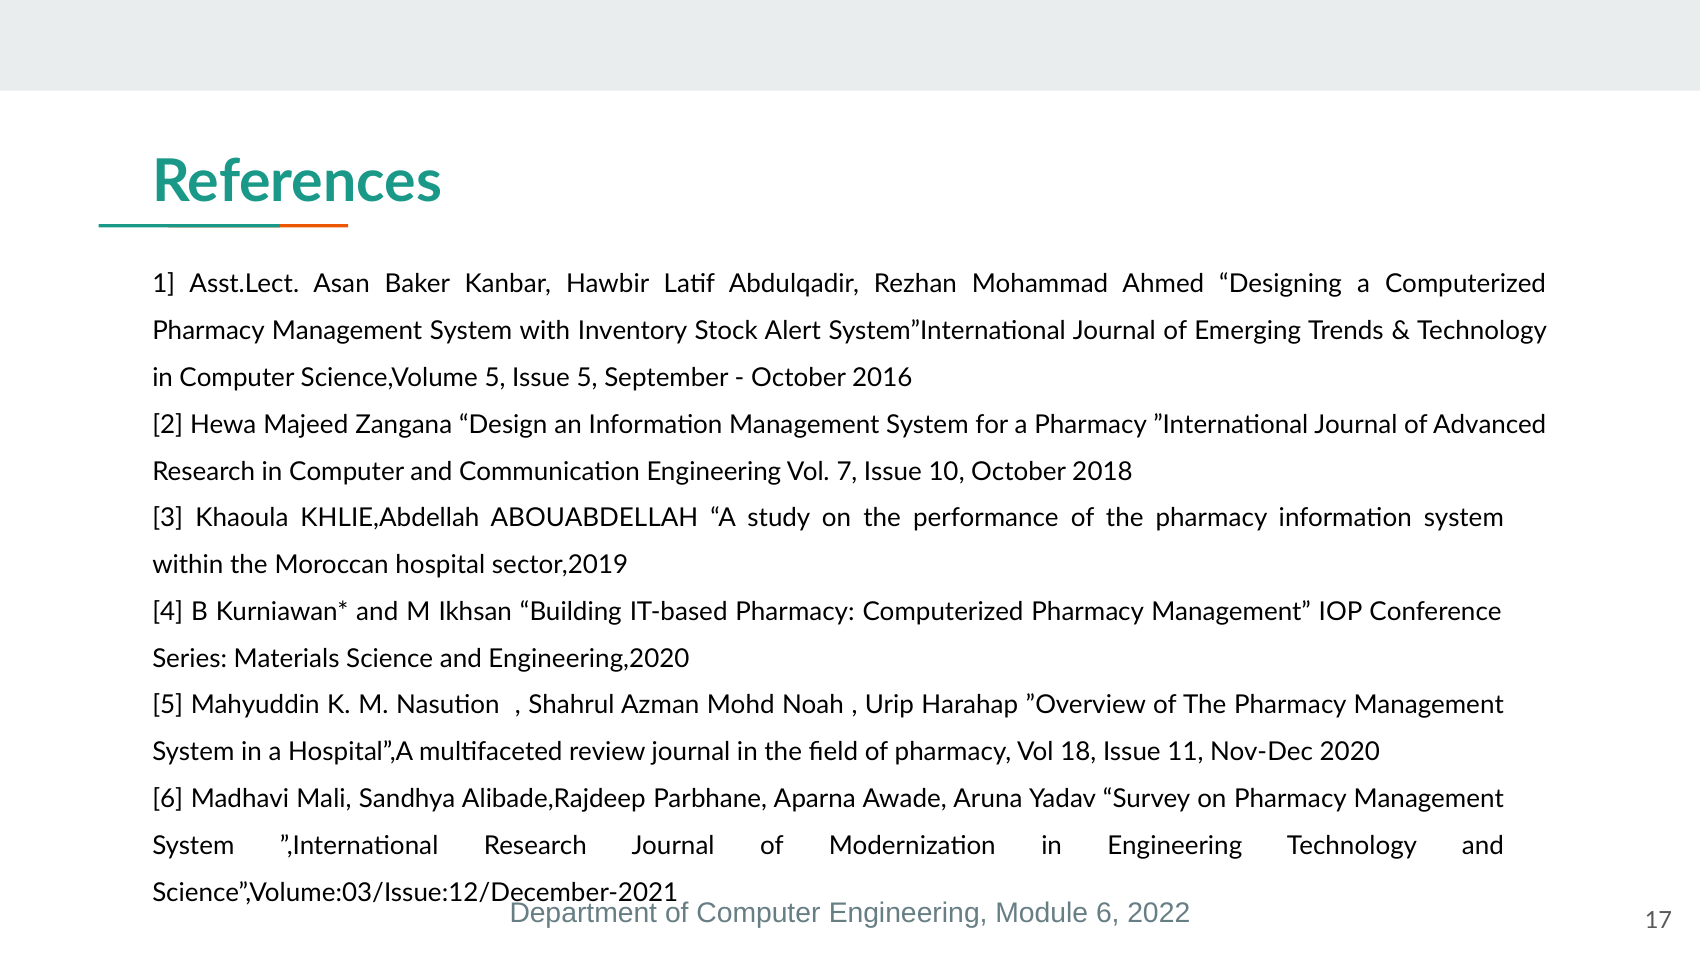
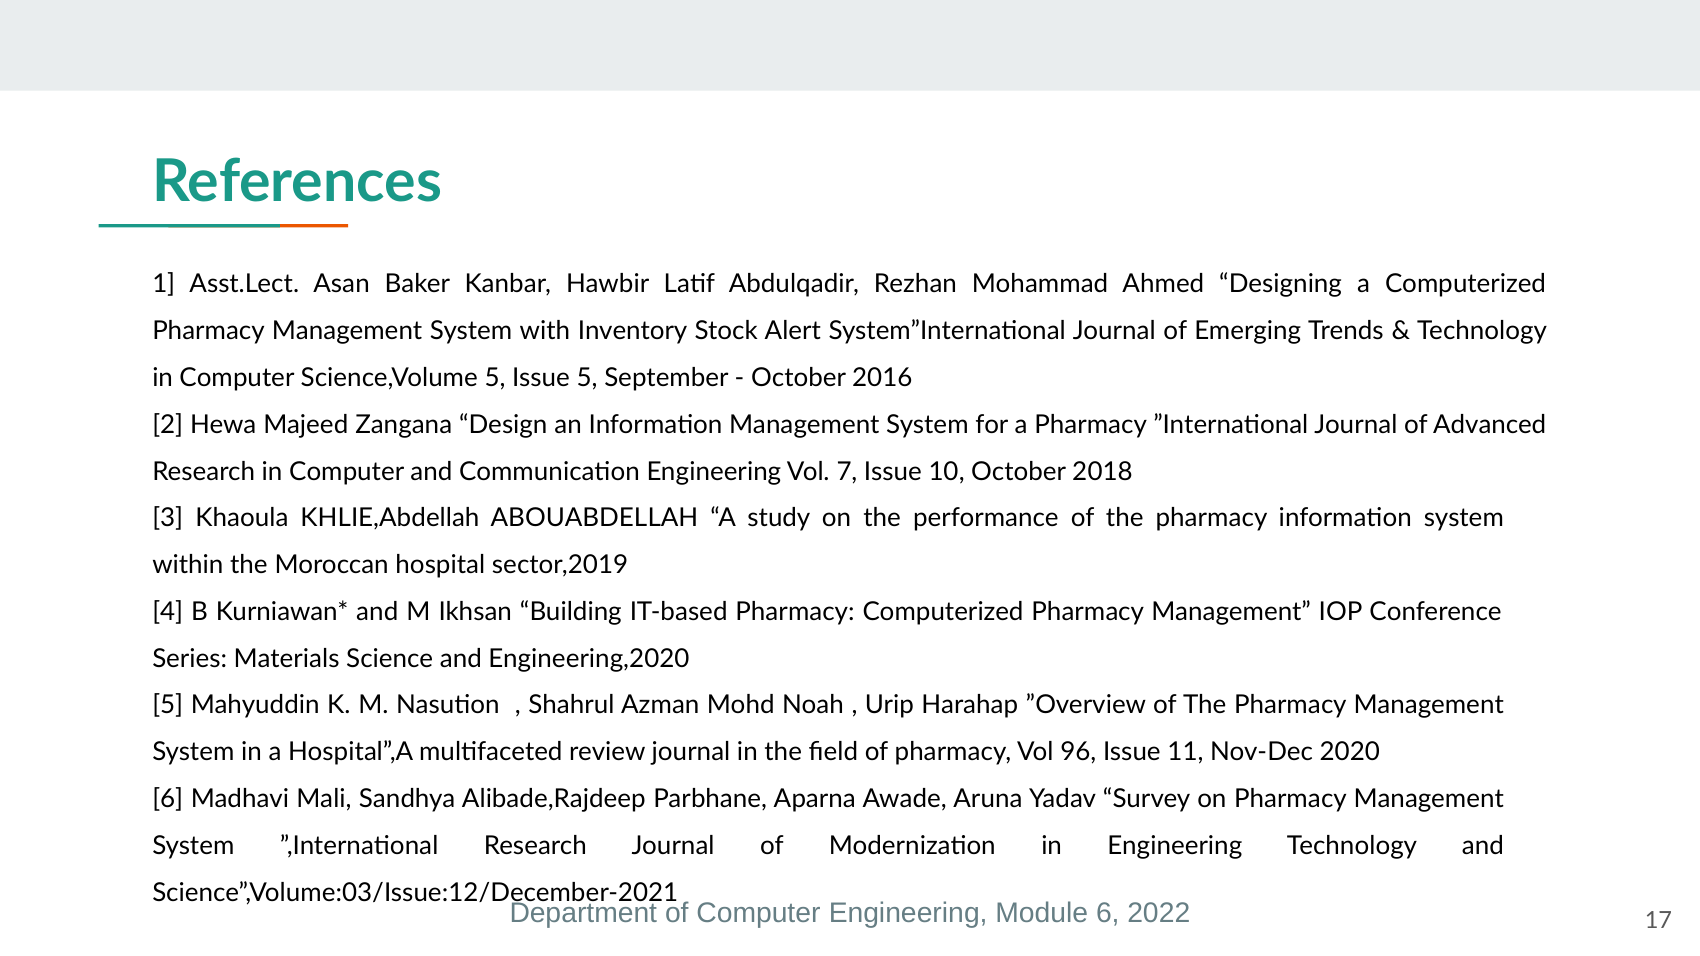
18: 18 -> 96
